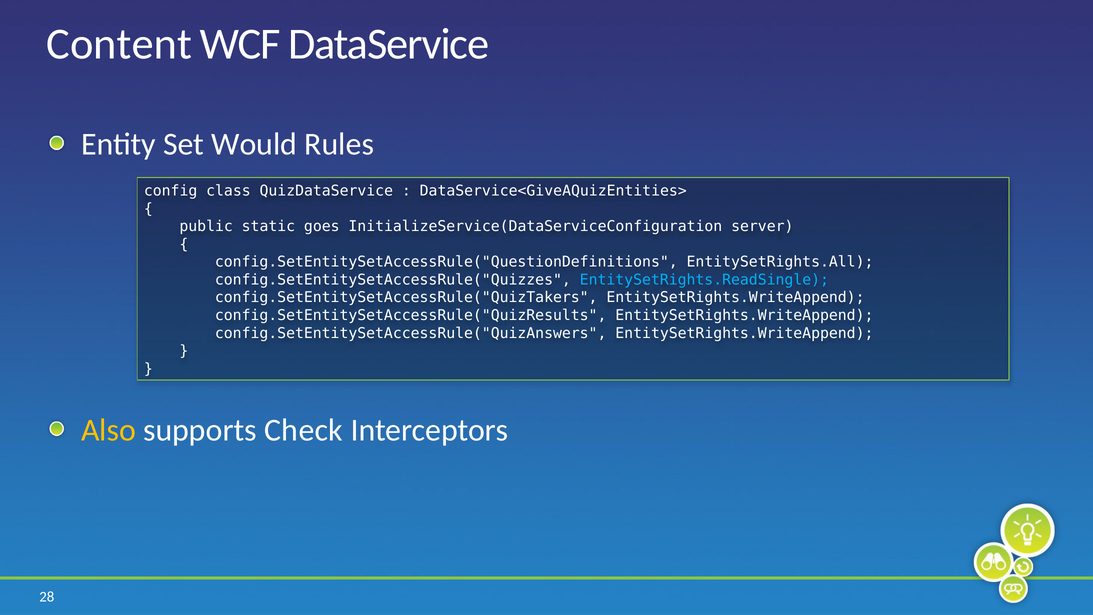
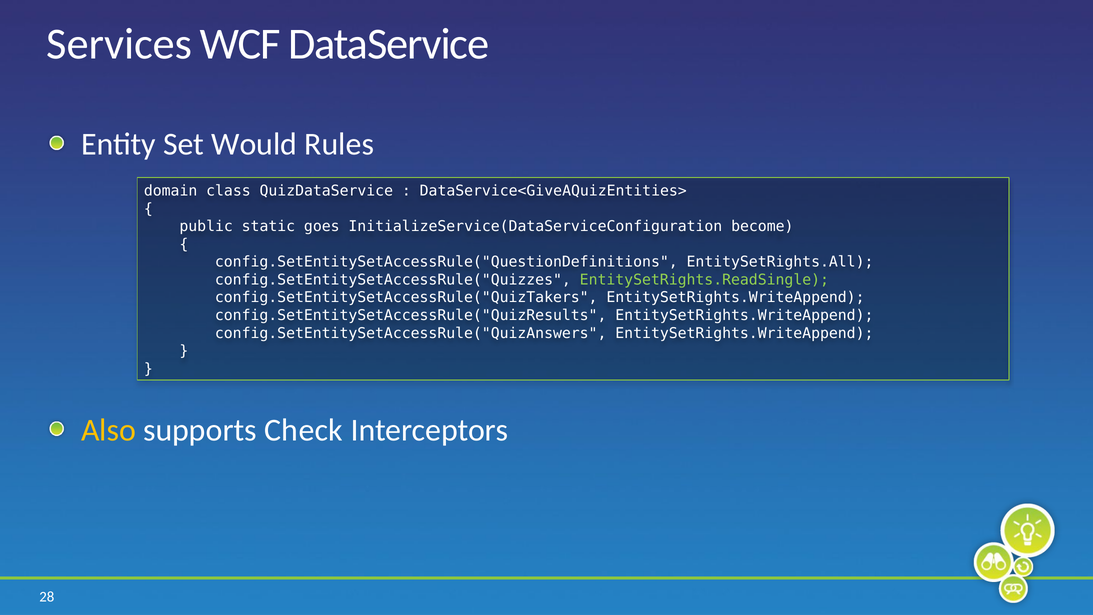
Content: Content -> Services
config: config -> domain
server: server -> become
EntitySetRights.ReadSingle colour: light blue -> light green
